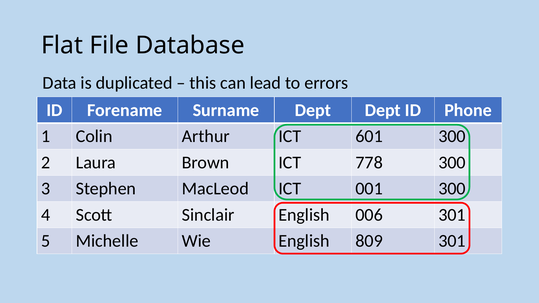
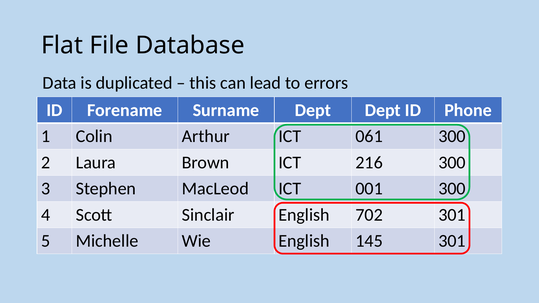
601: 601 -> 061
778: 778 -> 216
006: 006 -> 702
809: 809 -> 145
